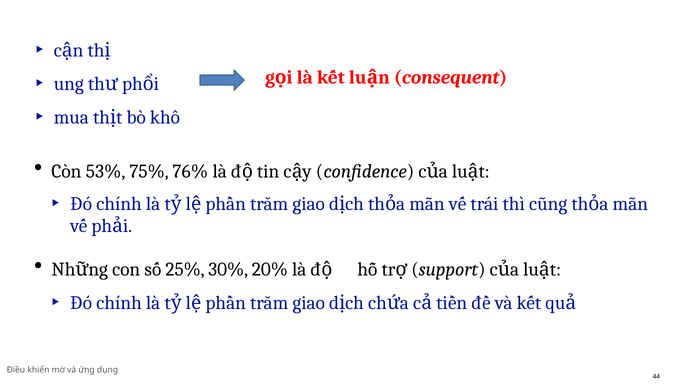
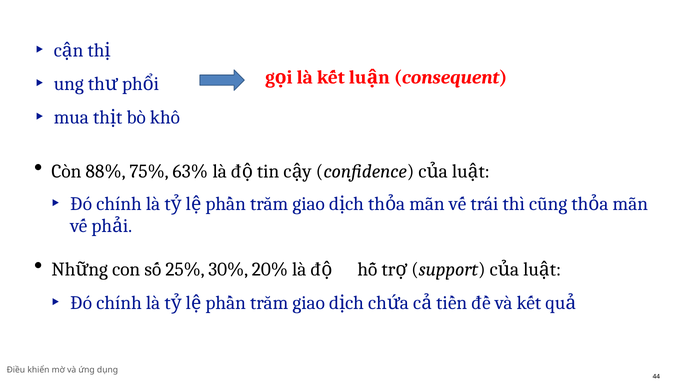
53%: 53% -> 88%
76%: 76% -> 63%
